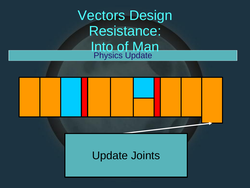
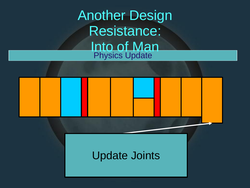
Vectors: Vectors -> Another
